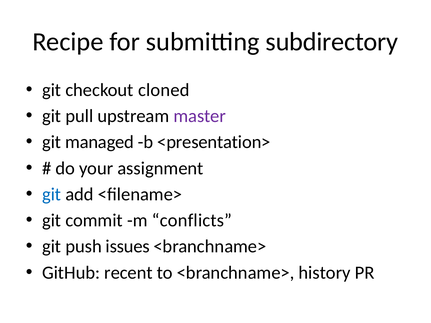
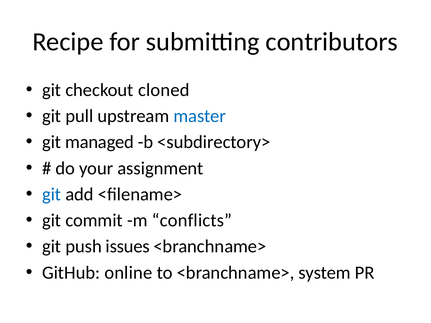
subdirectory: subdirectory -> contributors
master colour: purple -> blue
<presentation>: <presentation> -> <subdirectory>
recent: recent -> online
history: history -> system
